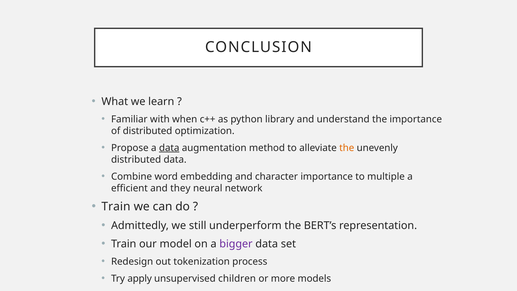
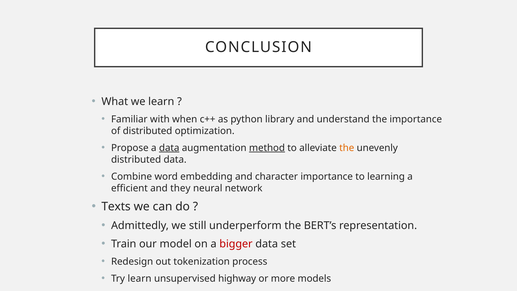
method underline: none -> present
multiple: multiple -> learning
Train at (116, 207): Train -> Texts
bigger colour: purple -> red
Try apply: apply -> learn
children: children -> highway
